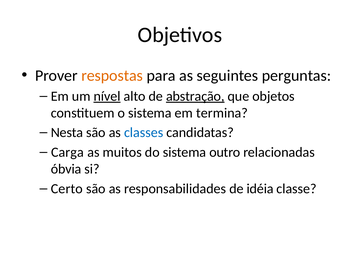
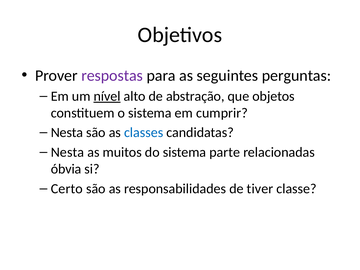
respostas colour: orange -> purple
abstração underline: present -> none
termina: termina -> cumprir
Carga at (67, 152): Carga -> Nesta
outro: outro -> parte
idéia: idéia -> tiver
